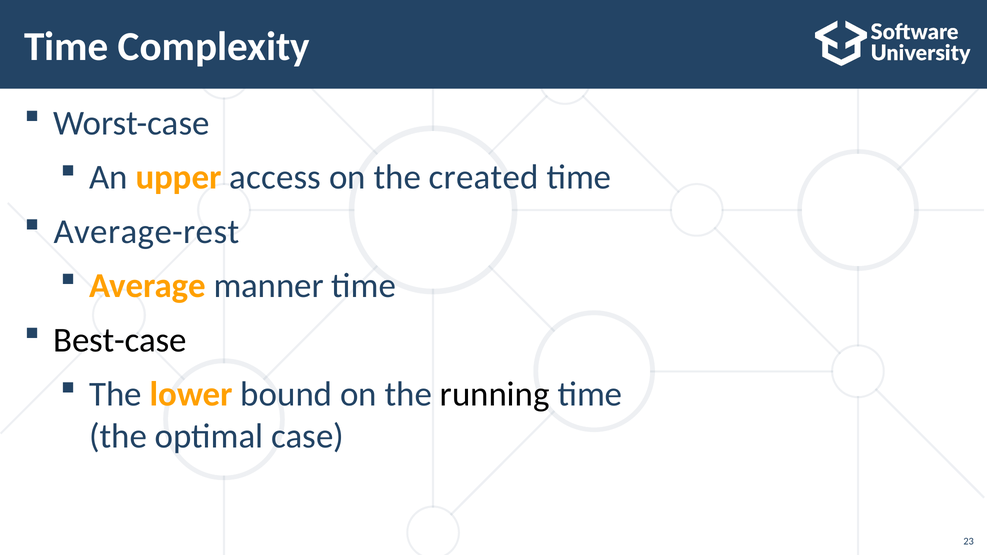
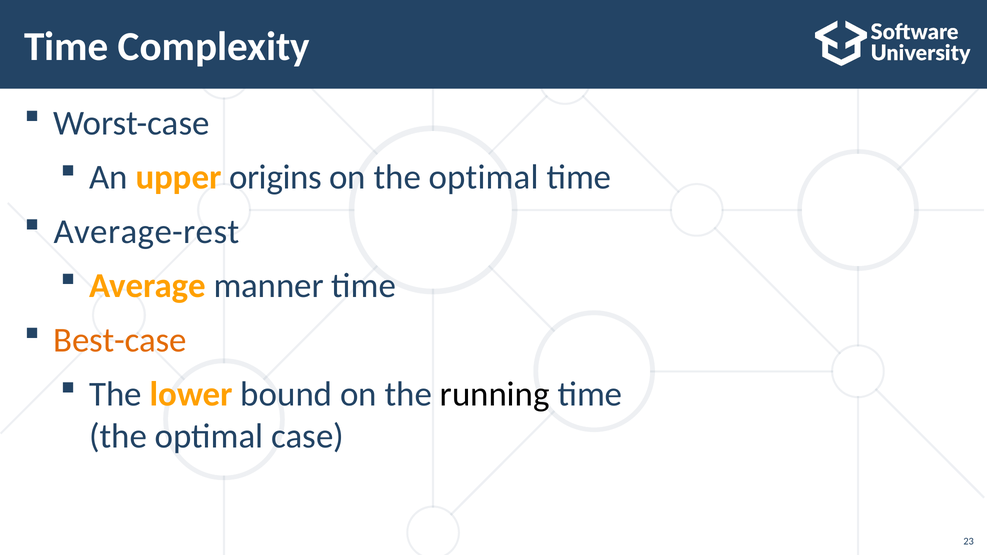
access: access -> origins
on the created: created -> optimal
Best-case colour: black -> orange
